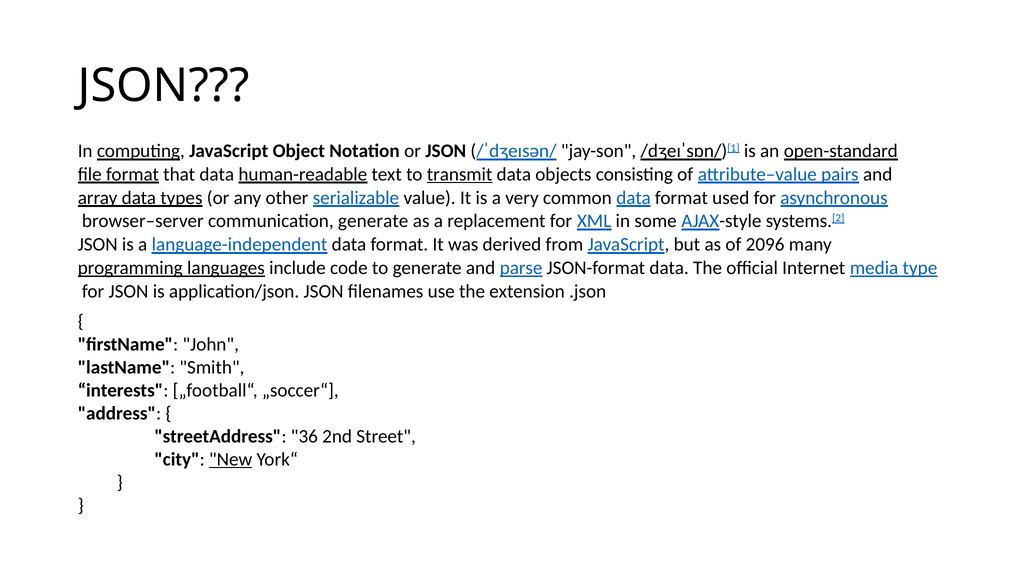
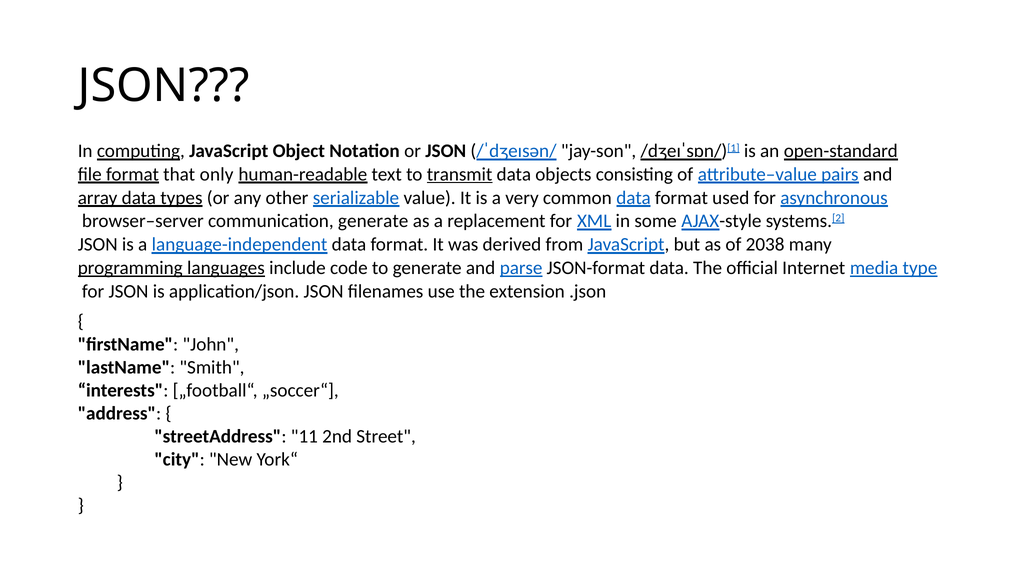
that data: data -> only
2096: 2096 -> 2038
36: 36 -> 11
New underline: present -> none
